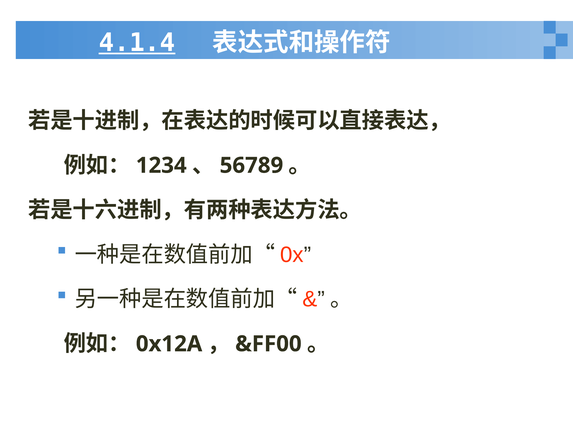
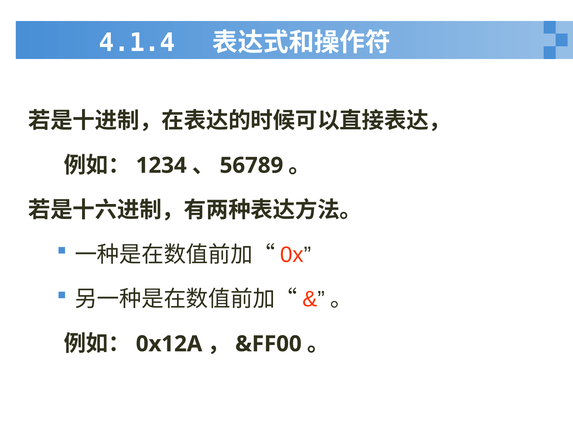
4.1.4 underline: present -> none
